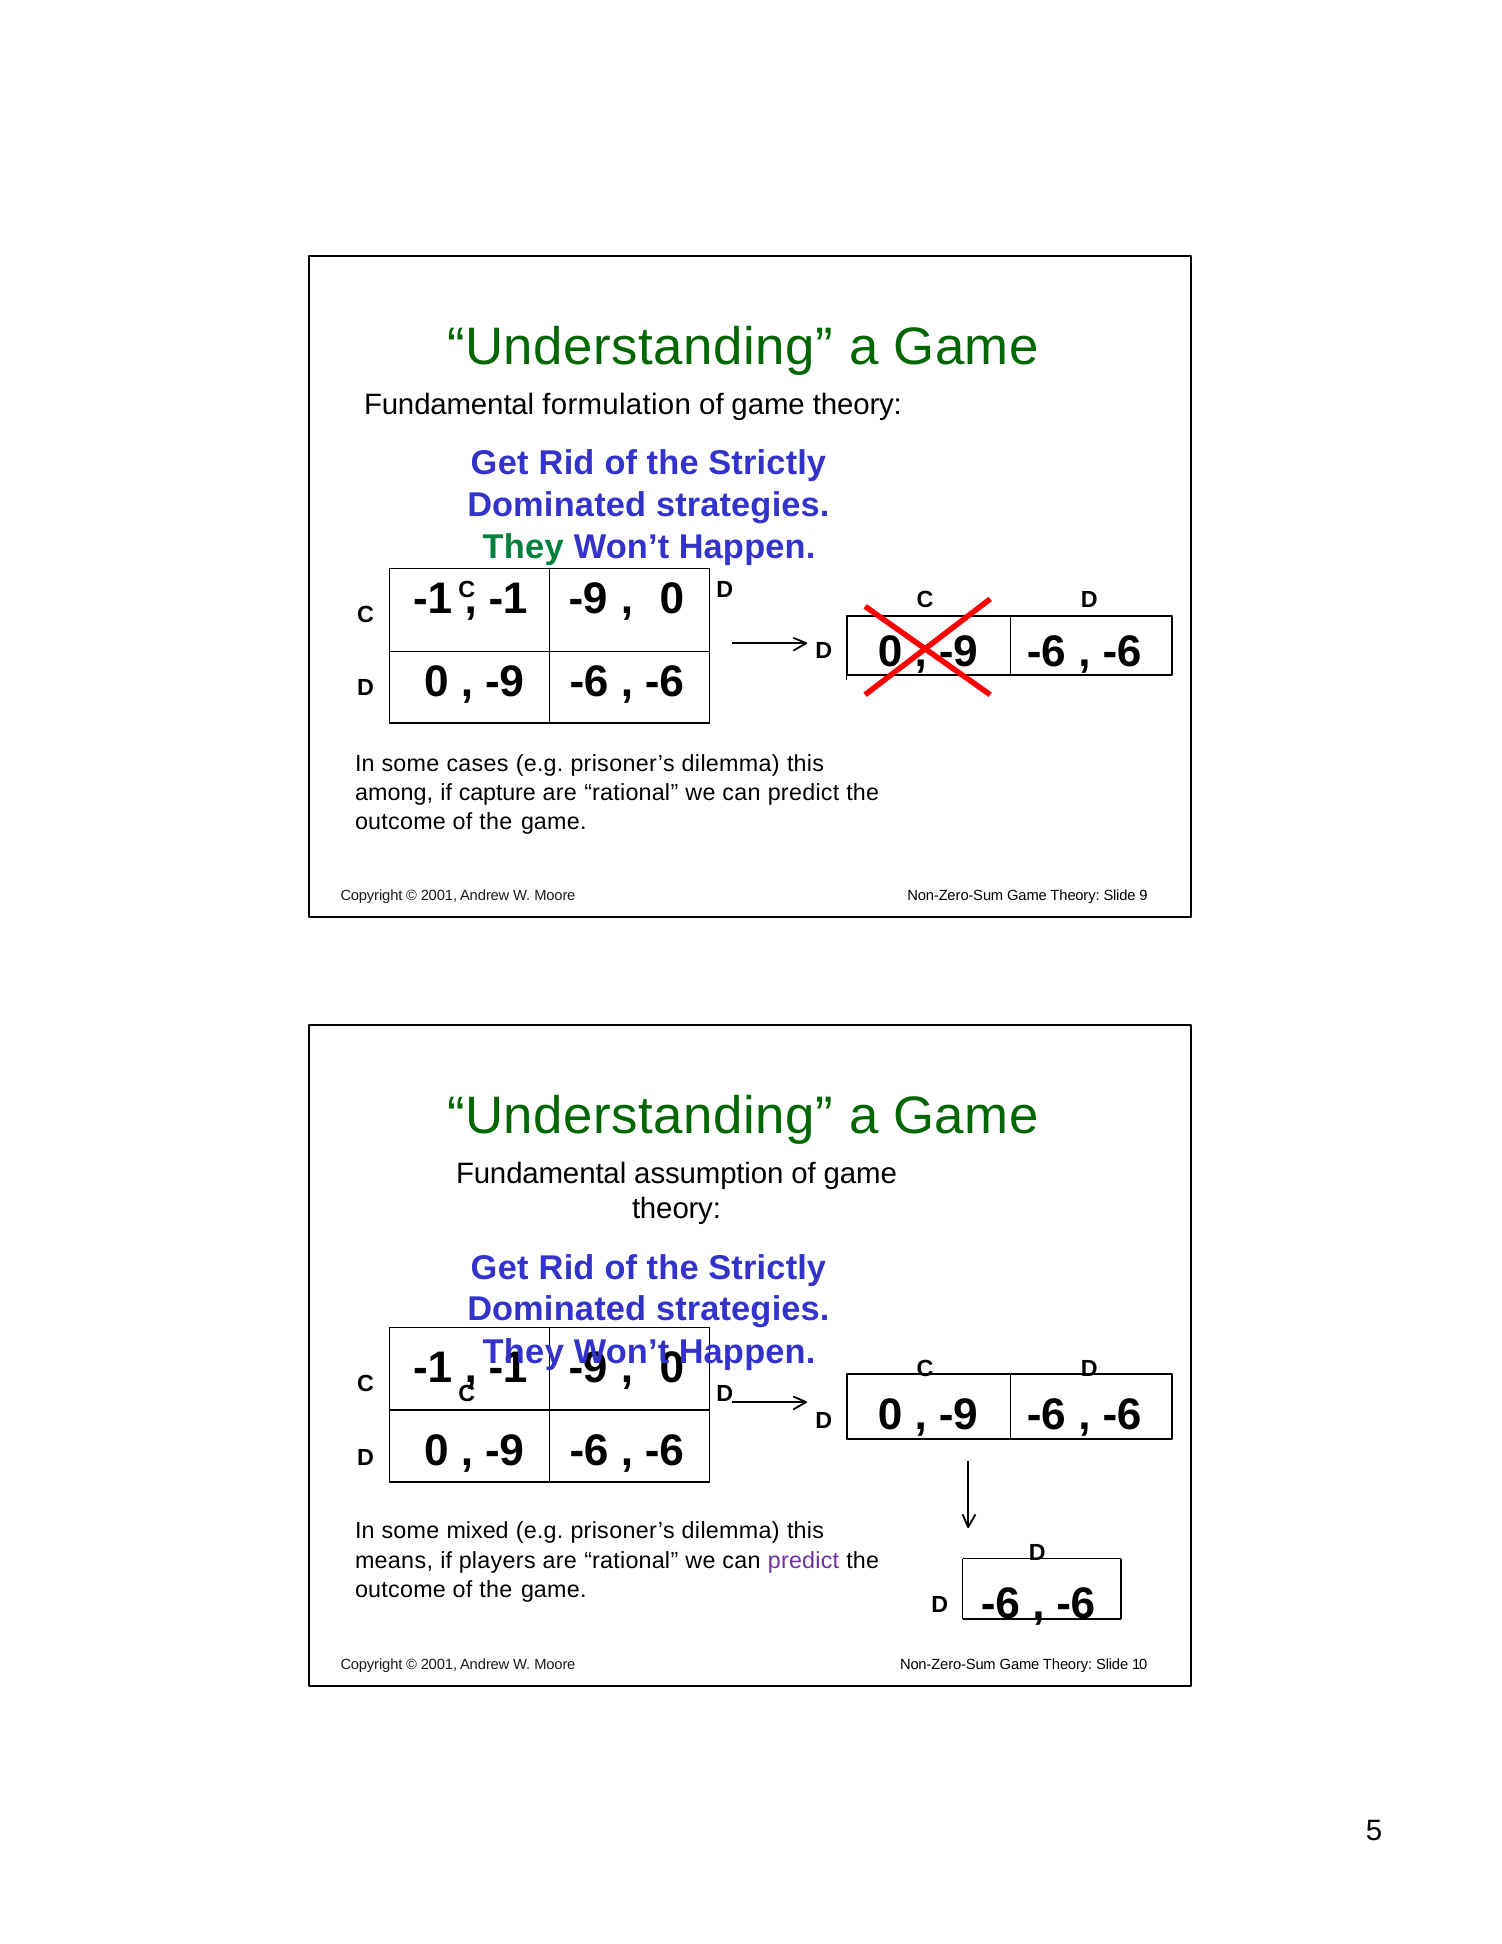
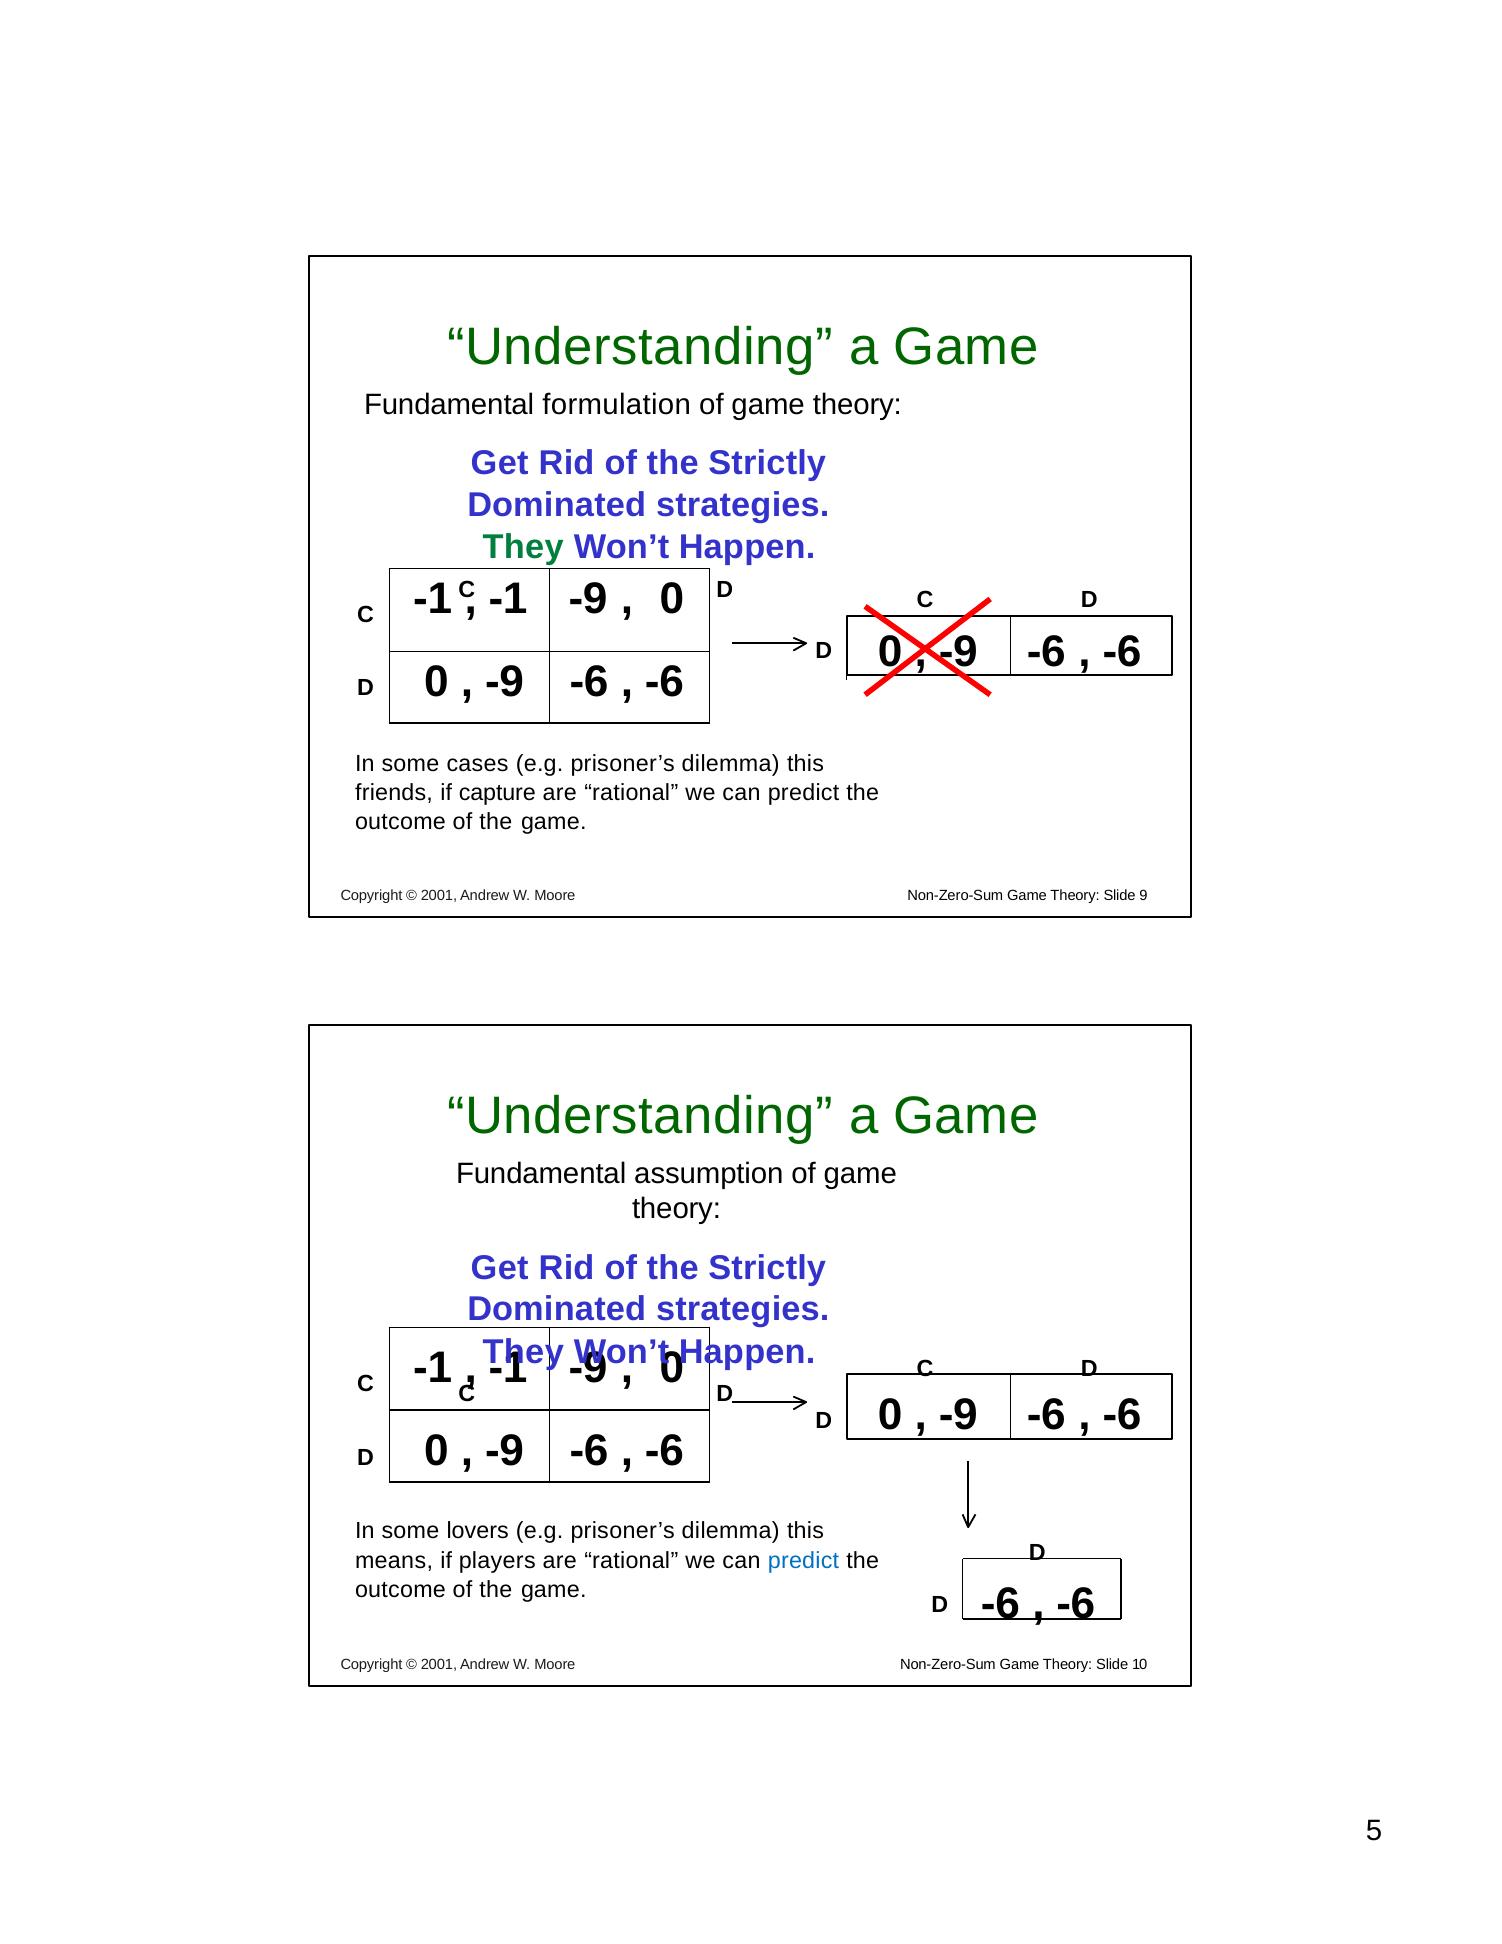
among: among -> friends
mixed: mixed -> lovers
predict at (804, 1560) colour: purple -> blue
